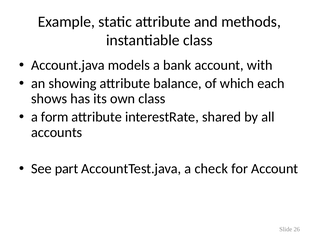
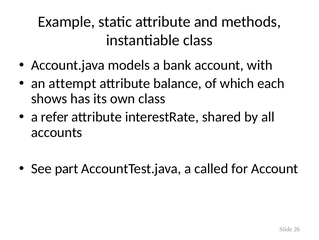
showing: showing -> attempt
form: form -> refer
check: check -> called
